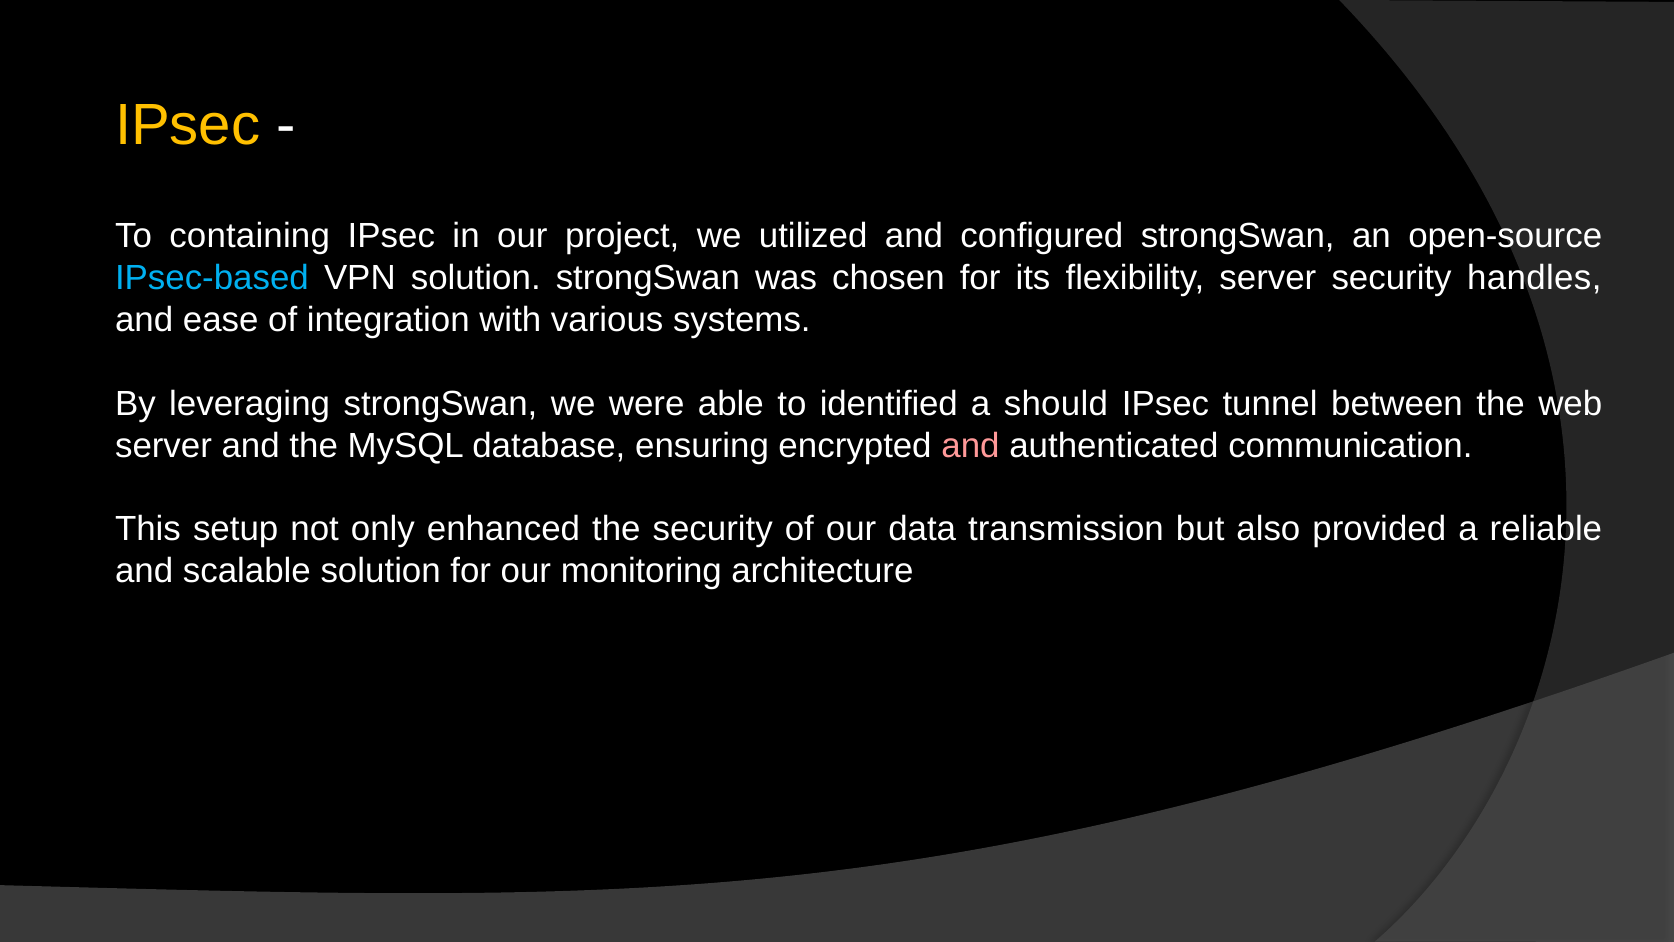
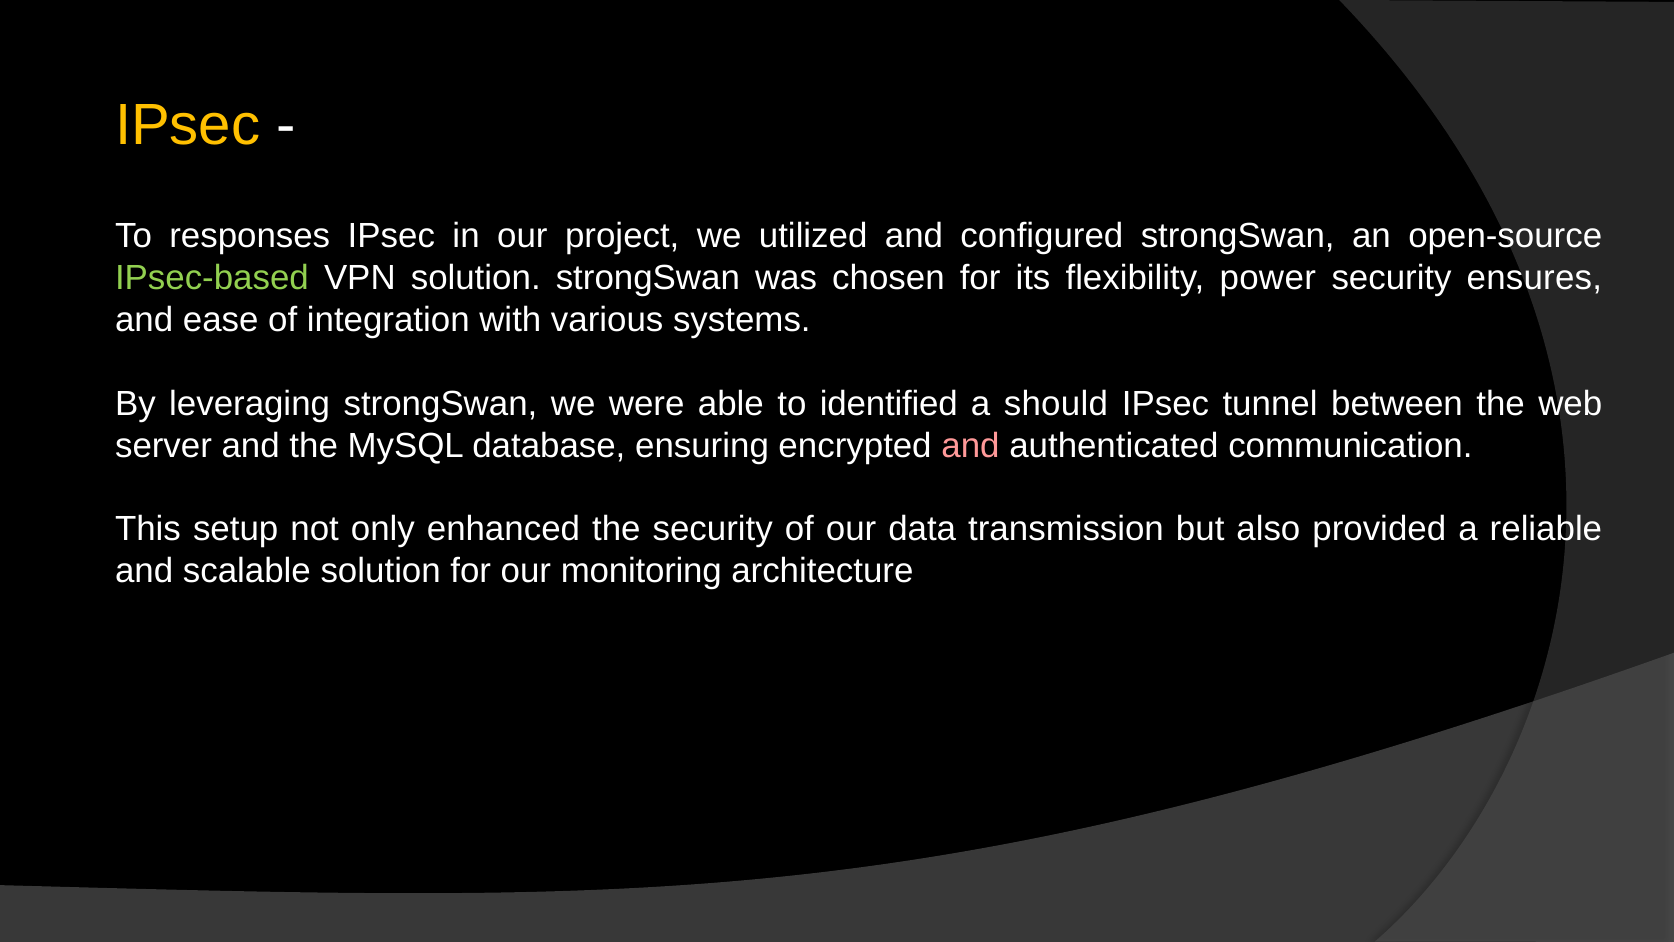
containing: containing -> responses
IPsec-based colour: light blue -> light green
flexibility server: server -> power
handles: handles -> ensures
